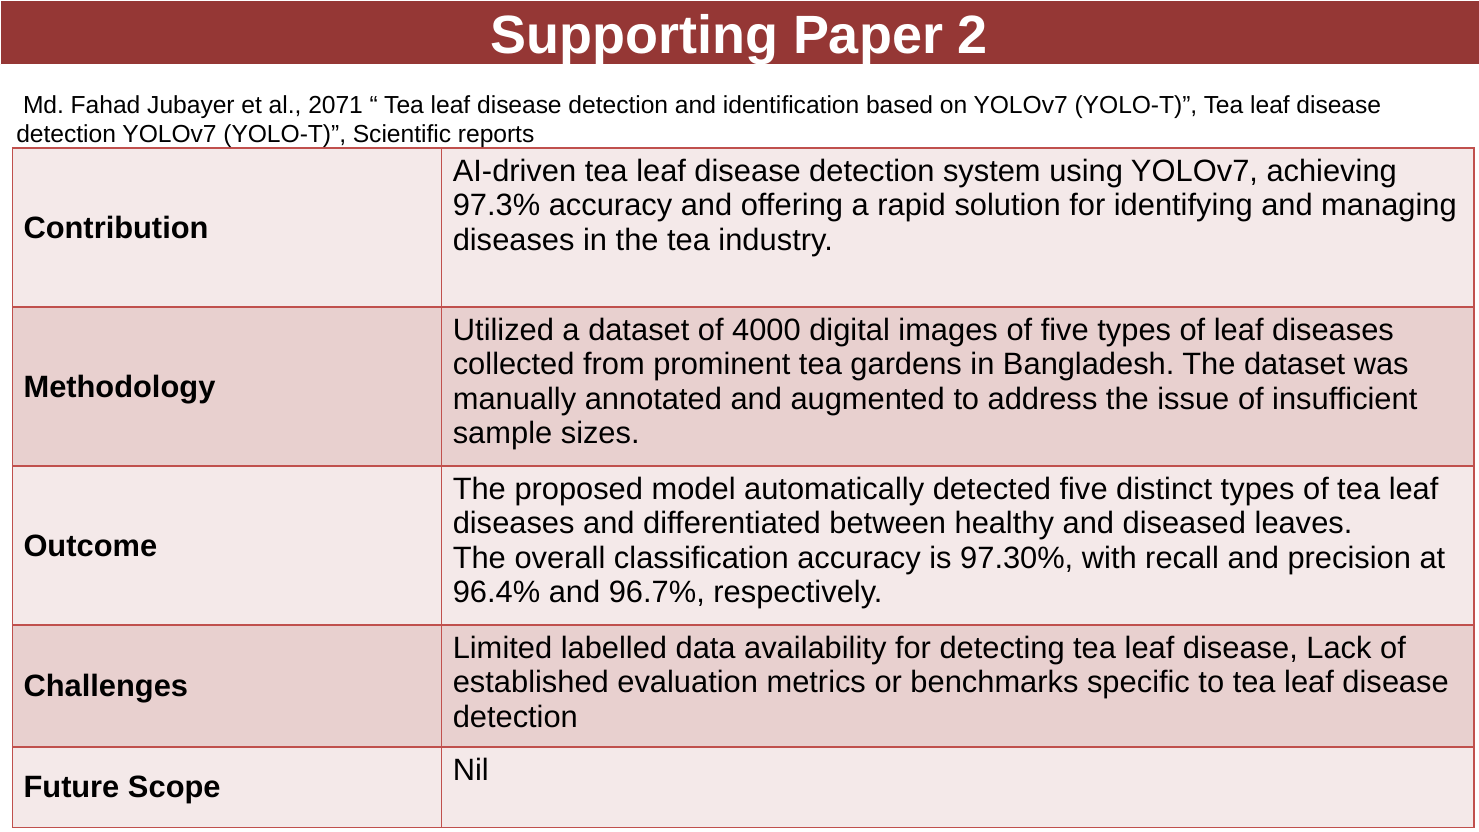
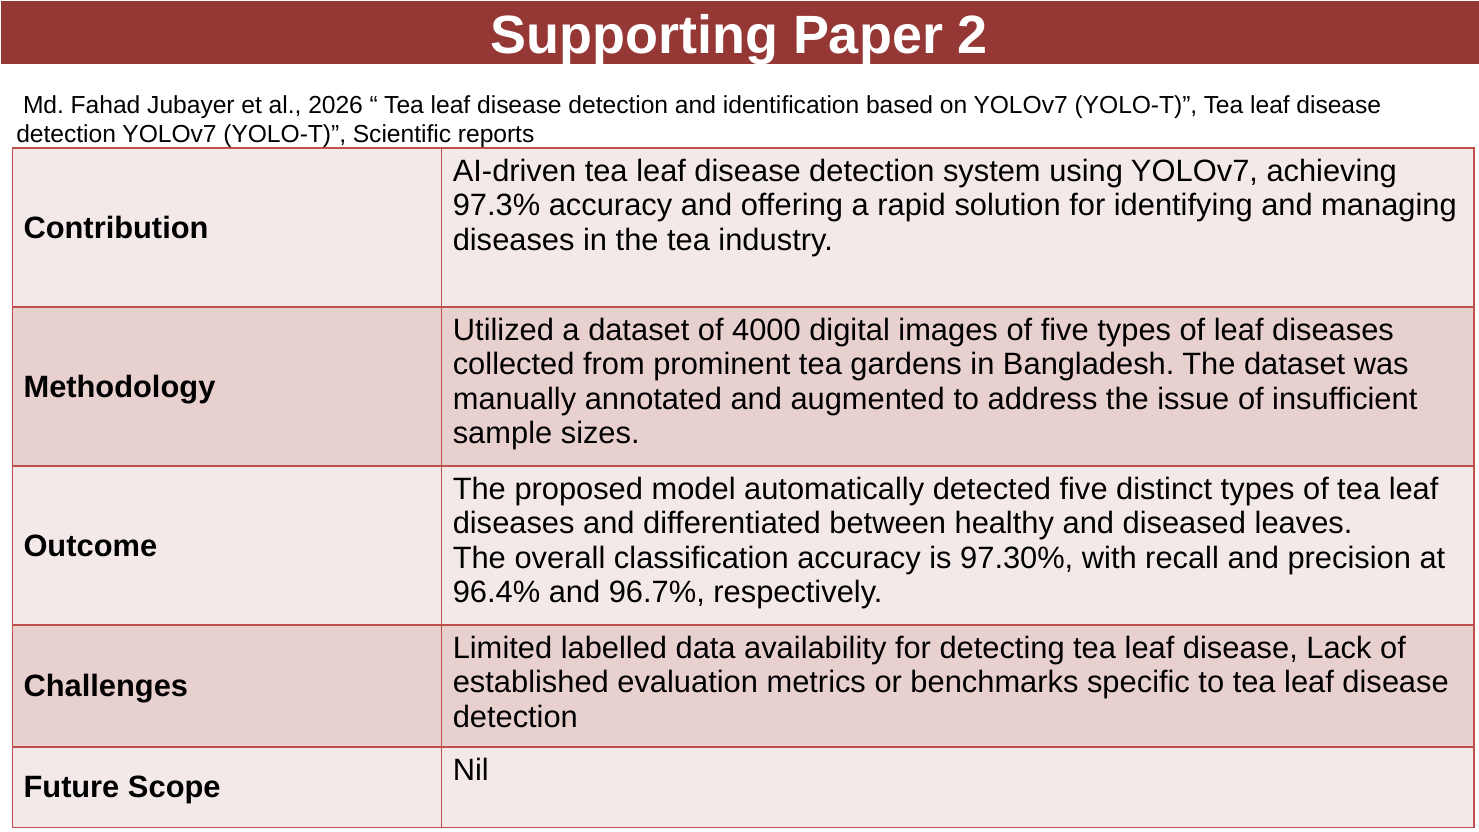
2071: 2071 -> 2026
